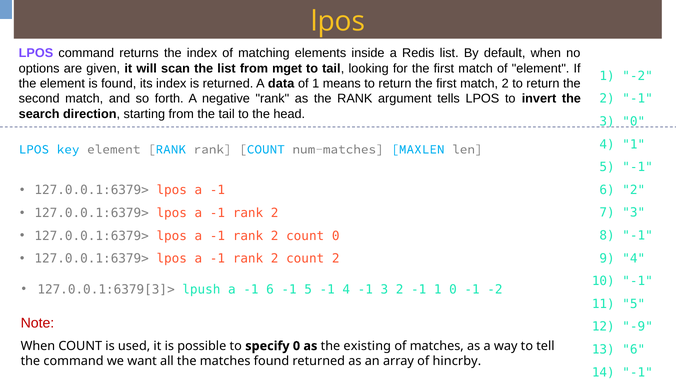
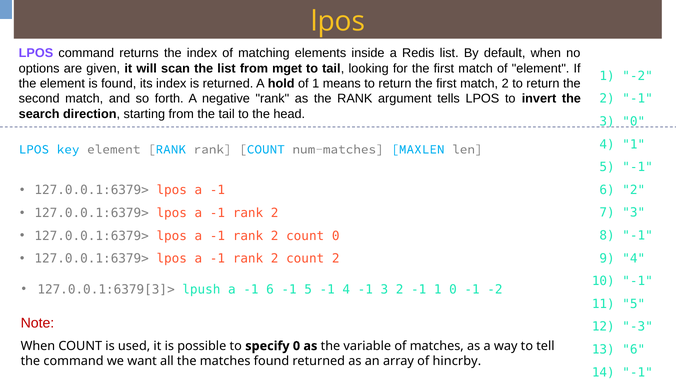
data: data -> hold
-9: -9 -> -3
existing: existing -> variable
